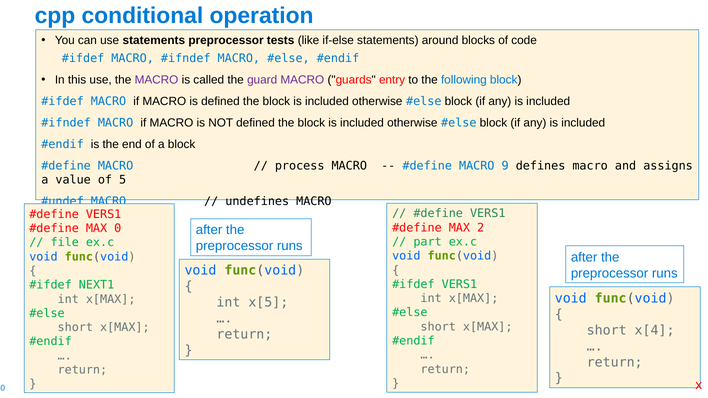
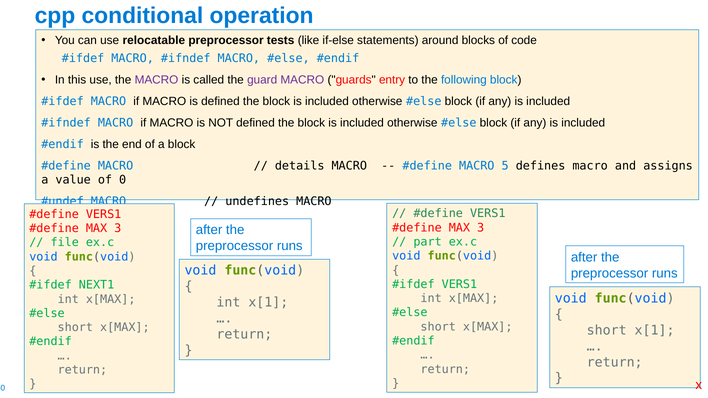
use statements: statements -> relocatable
process: process -> details
9: 9 -> 5
5: 5 -> 0
2 at (481, 228): 2 -> 3
0 at (118, 229): 0 -> 3
int x[5: x[5 -> x[1
short x[4: x[4 -> x[1
